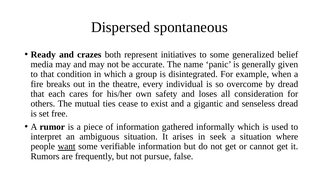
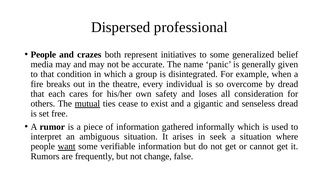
spontaneous: spontaneous -> professional
Ready at (43, 54): Ready -> People
mutual underline: none -> present
pursue: pursue -> change
